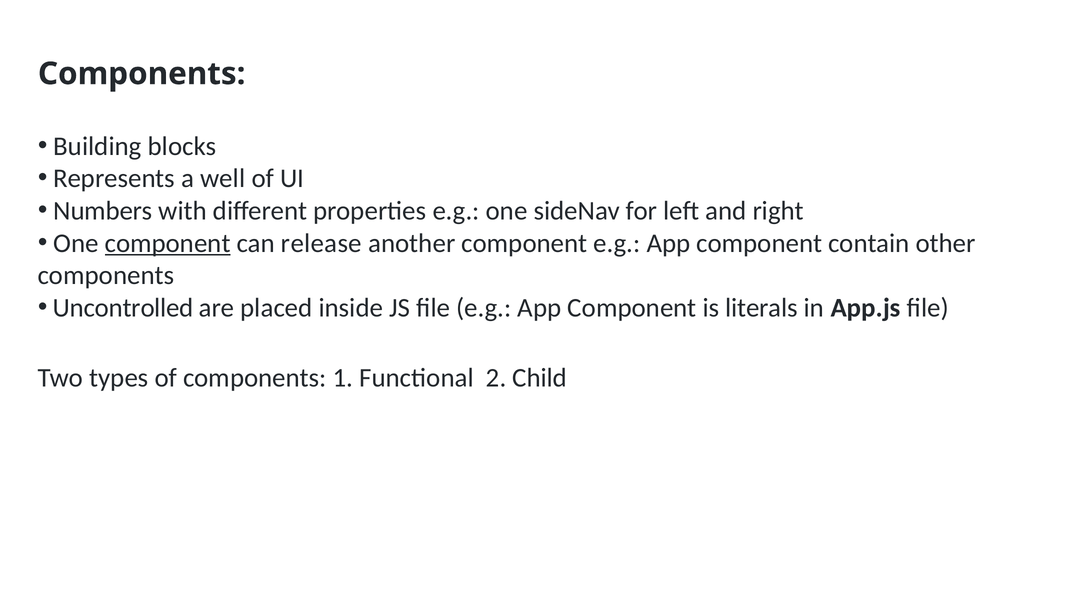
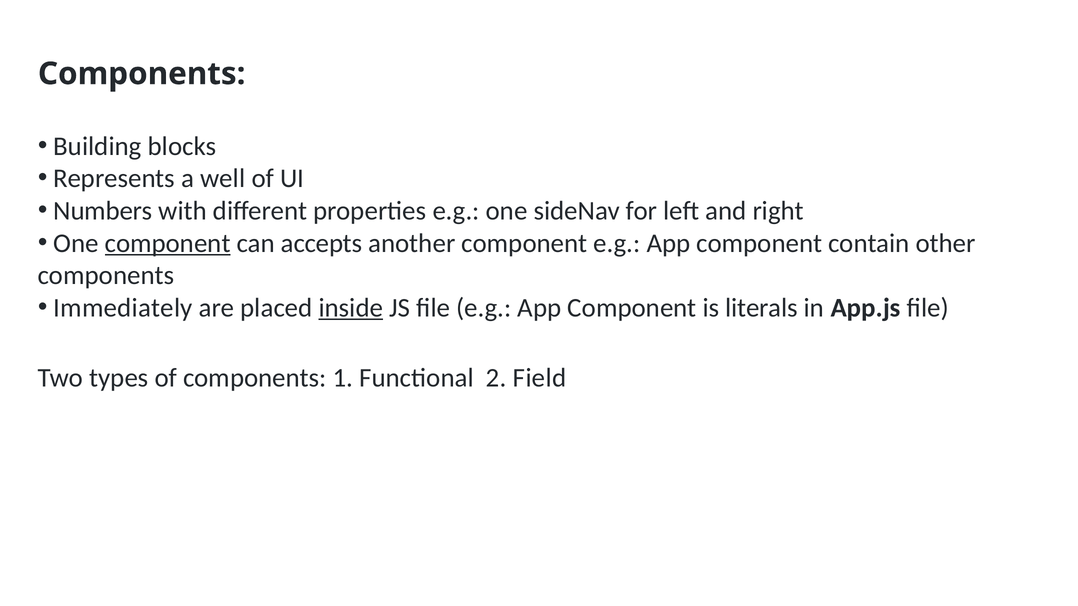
release: release -> accepts
Uncontrolled: Uncontrolled -> Immediately
inside underline: none -> present
Child: Child -> Field
